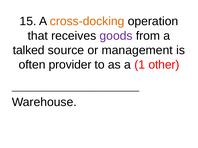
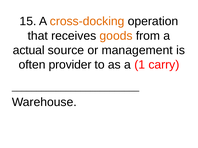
goods colour: purple -> orange
talked: talked -> actual
other: other -> carry
